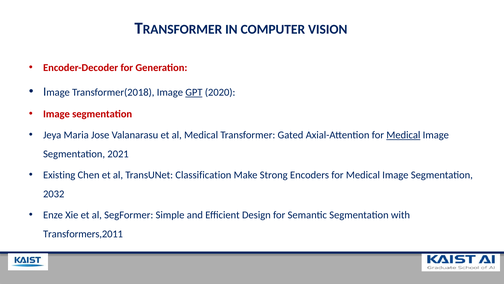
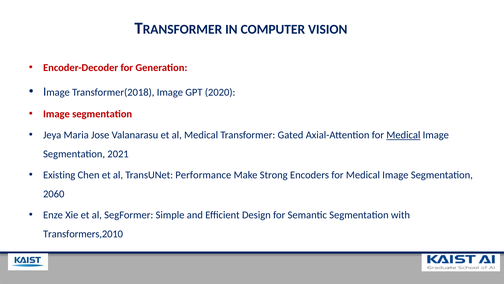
GPT underline: present -> none
Classification: Classification -> Performance
2032: 2032 -> 2060
Transformers,2011: Transformers,2011 -> Transformers,2010
